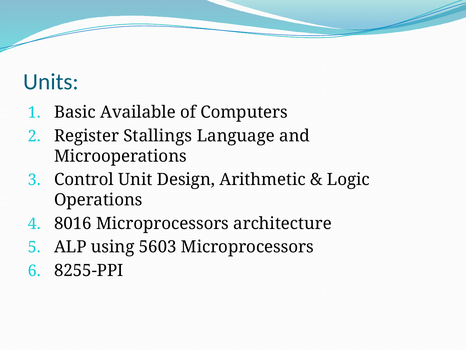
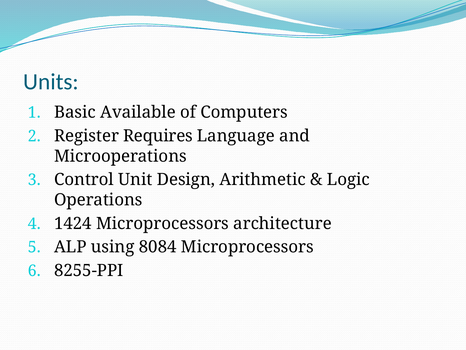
Stallings: Stallings -> Requires
8016: 8016 -> 1424
5603: 5603 -> 8084
